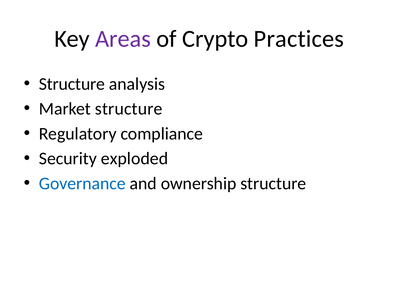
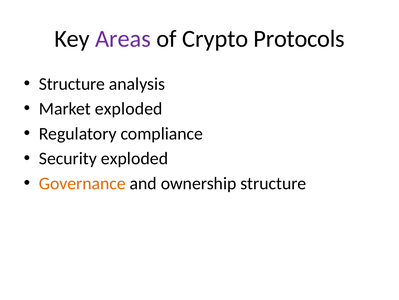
Practices: Practices -> Protocols
Market structure: structure -> exploded
Governance colour: blue -> orange
